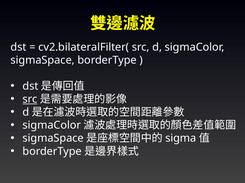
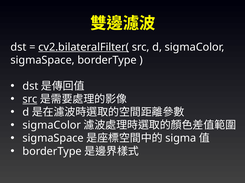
cv2.bilateralFilter( underline: none -> present
